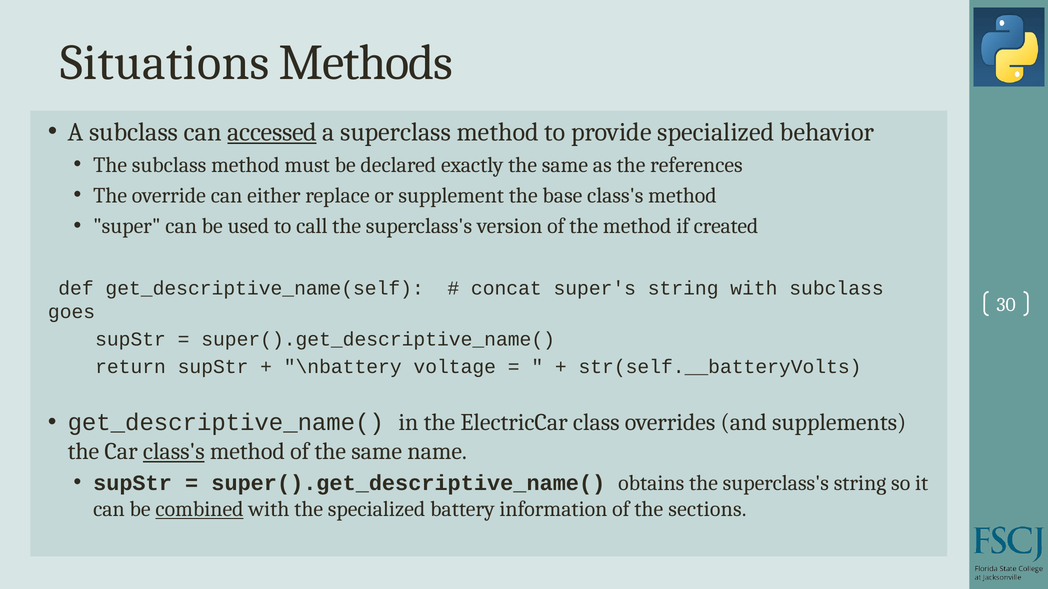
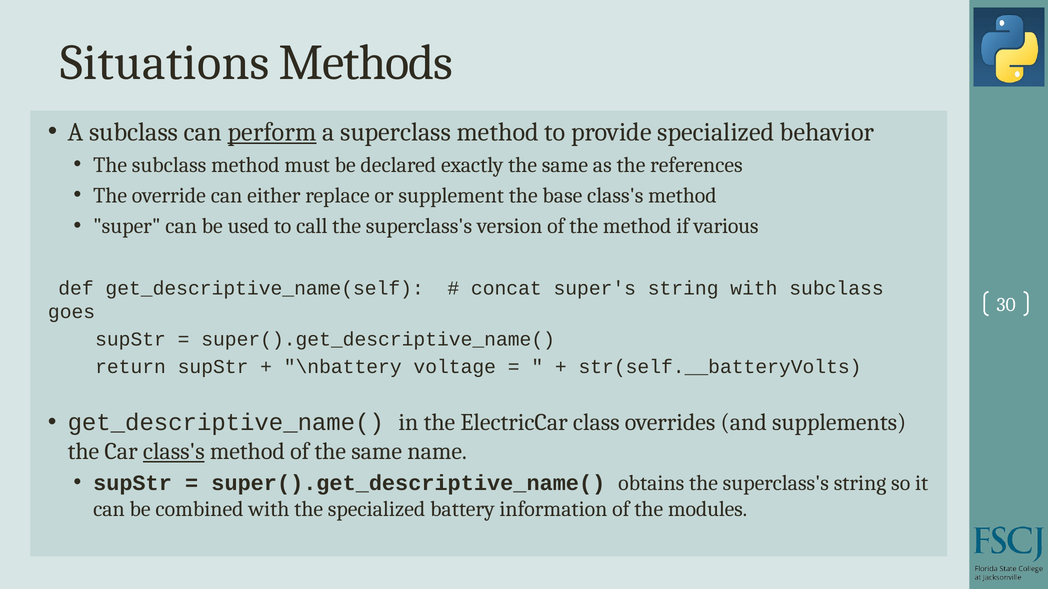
accessed: accessed -> perform
created: created -> various
combined underline: present -> none
sections: sections -> modules
